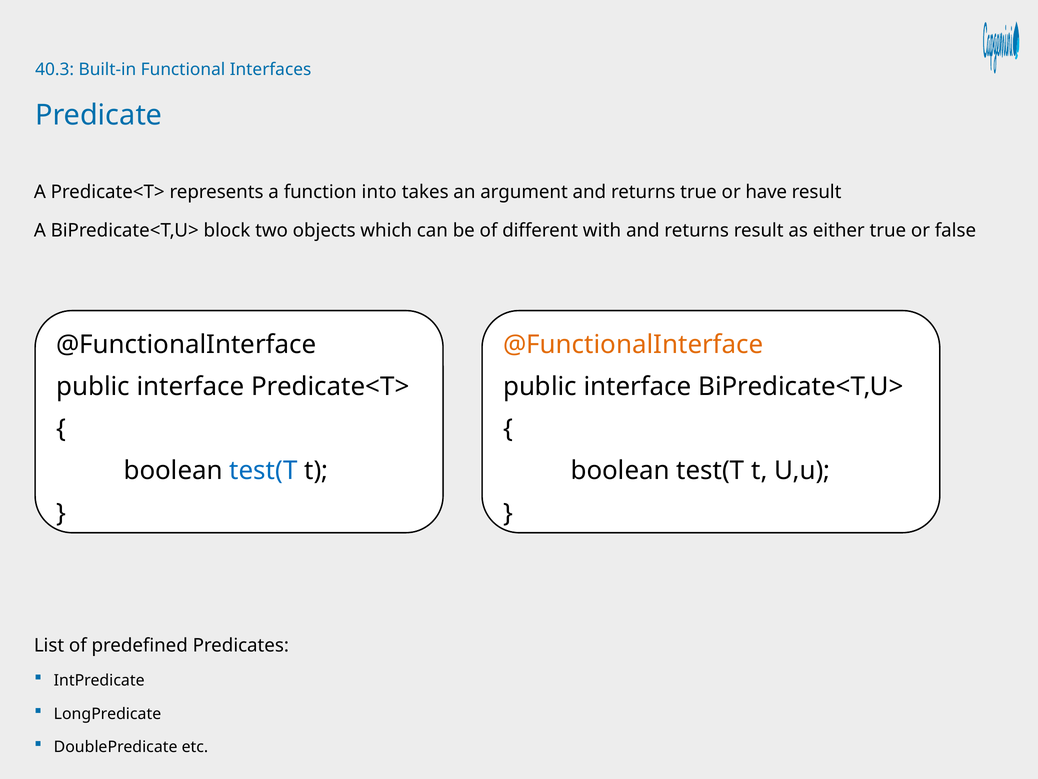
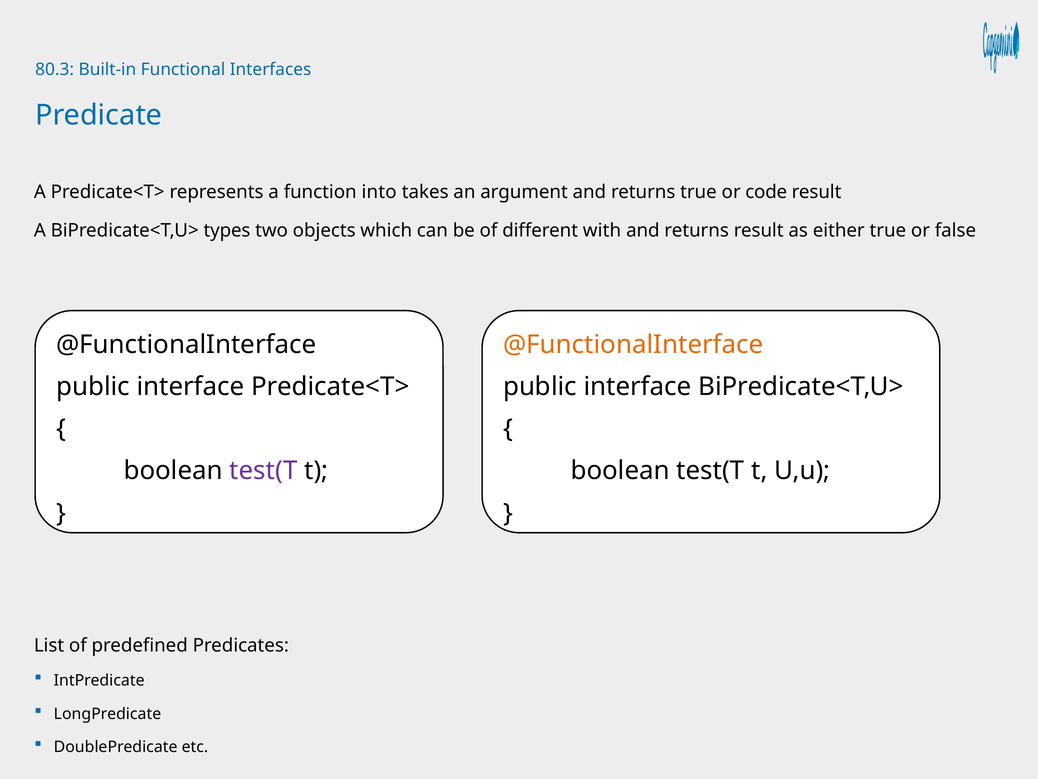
40.3: 40.3 -> 80.3
have: have -> code
block: block -> types
test(T at (263, 471) colour: blue -> purple
